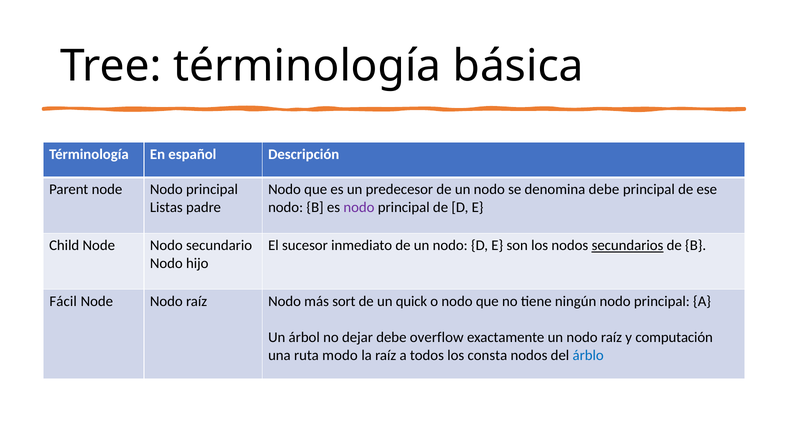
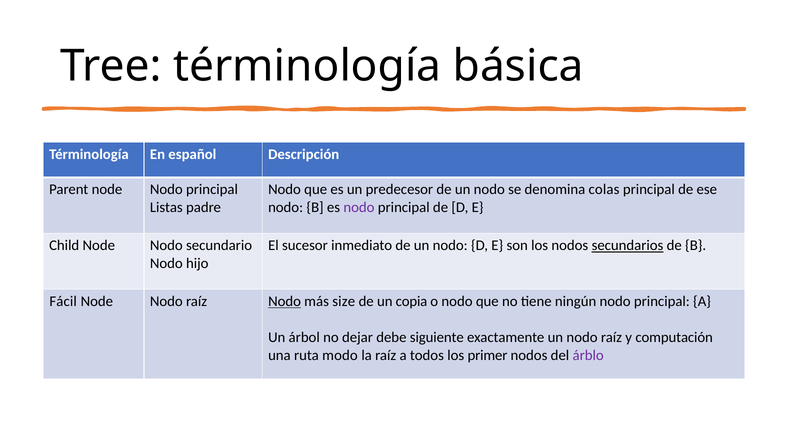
denomina debe: debe -> colas
Nodo at (285, 302) underline: none -> present
sort: sort -> size
quick: quick -> copia
overflow: overflow -> siguiente
consta: consta -> primer
árblo colour: blue -> purple
